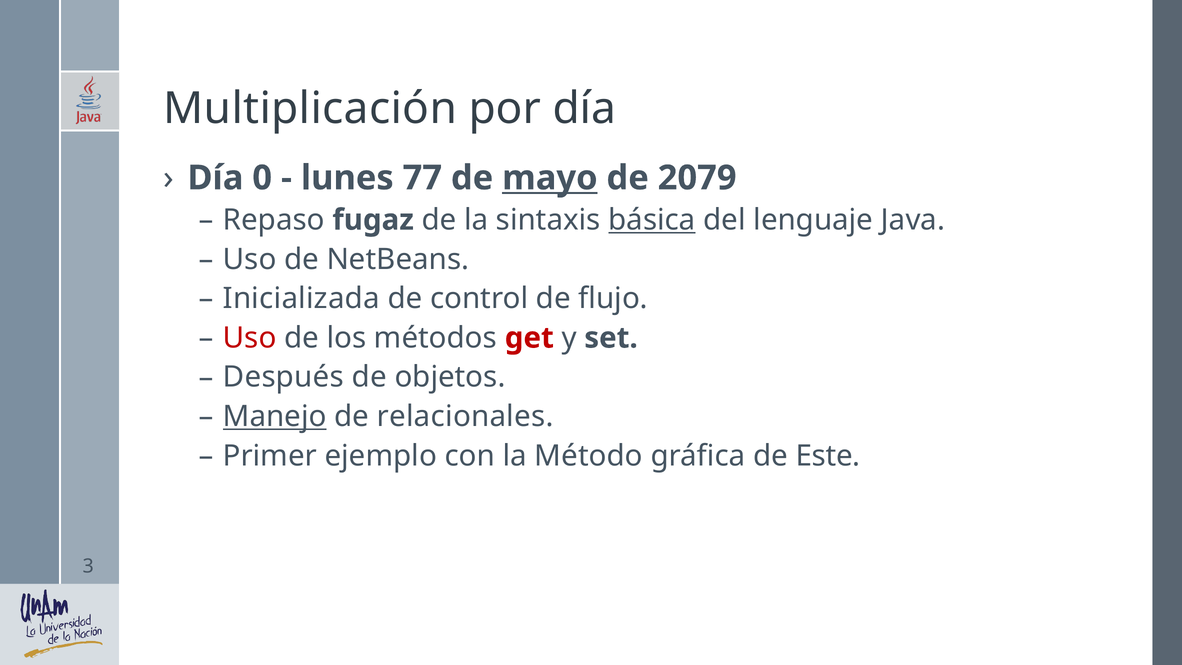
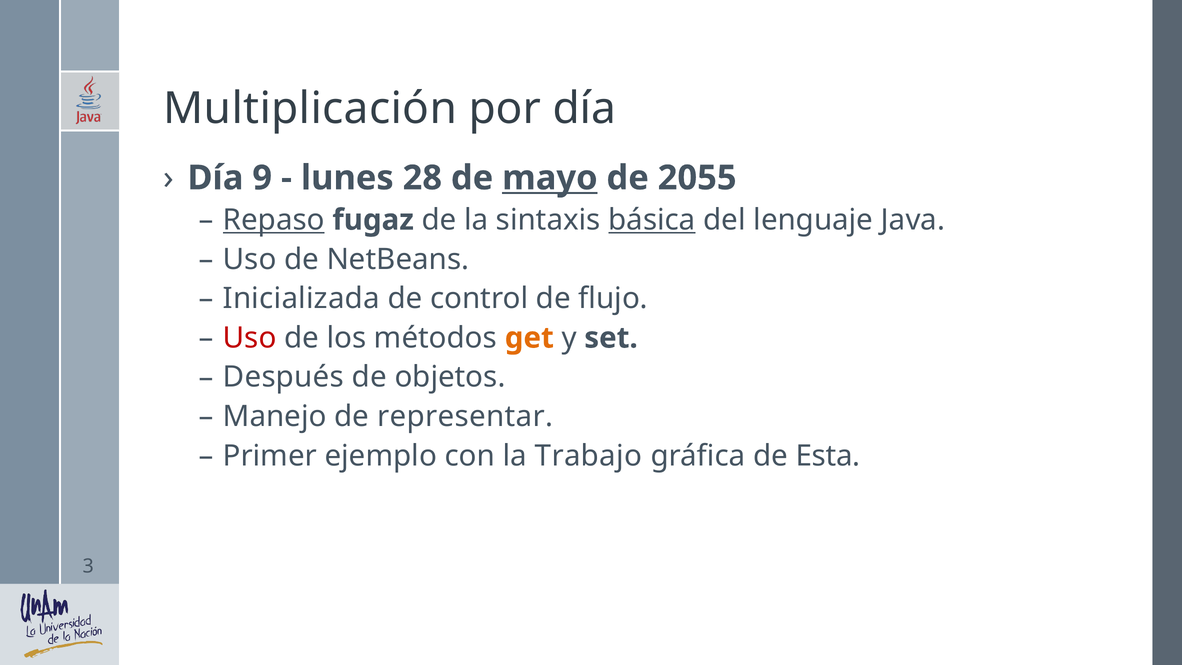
0: 0 -> 9
77: 77 -> 28
2079: 2079 -> 2055
Repaso underline: none -> present
get colour: red -> orange
Manejo underline: present -> none
relacionales: relacionales -> representar
Método: Método -> Trabajo
Este: Este -> Esta
